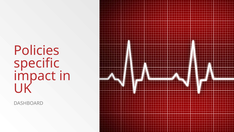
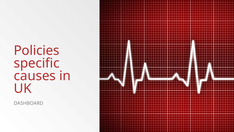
impact: impact -> causes
